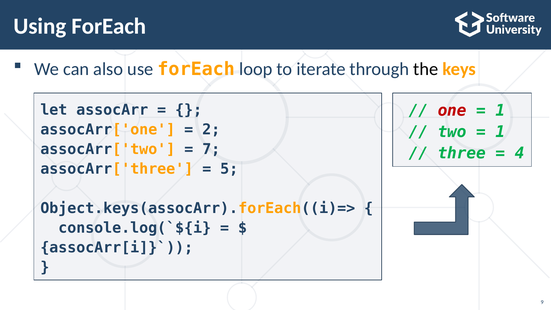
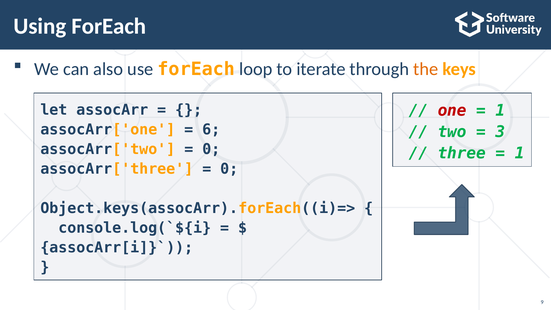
the colour: black -> orange
2: 2 -> 6
1 at (500, 132): 1 -> 3
7 at (211, 149): 7 -> 0
4 at (520, 153): 4 -> 1
5 at (229, 169): 5 -> 0
